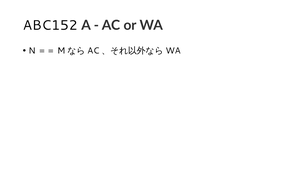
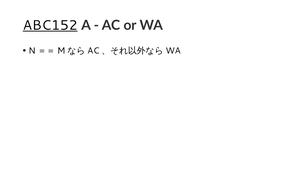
ABC152 underline: none -> present
